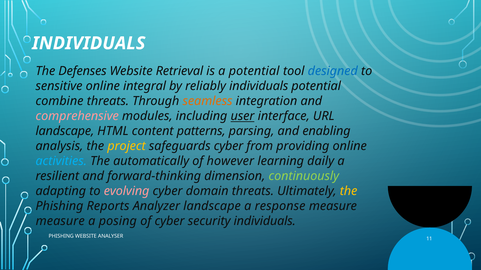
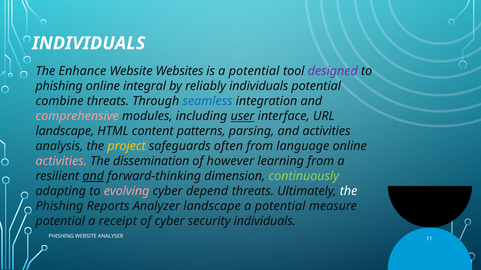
Defenses: Defenses -> Enhance
Retrieval: Retrieval -> Websites
designed colour: blue -> purple
sensitive at (59, 86): sensitive -> phishing
seamless colour: orange -> blue
and enabling: enabling -> activities
safeguards cyber: cyber -> often
providing: providing -> language
activities at (61, 161) colour: light blue -> pink
automatically: automatically -> dissemination
learning daily: daily -> from
and at (93, 177) underline: none -> present
domain: domain -> depend
the at (349, 192) colour: yellow -> white
response at (280, 207): response -> potential
measure at (60, 222): measure -> potential
posing: posing -> receipt
